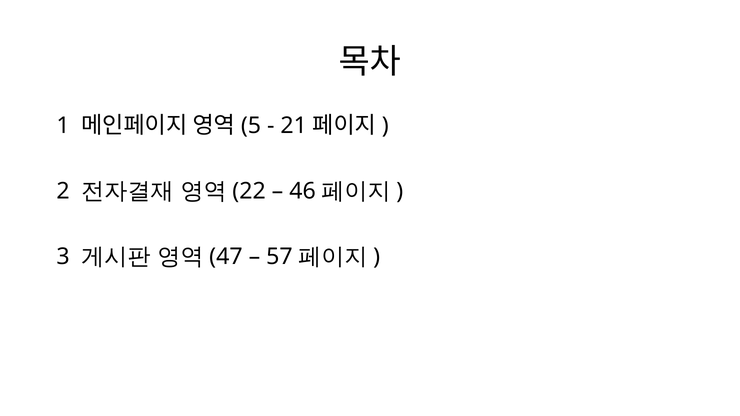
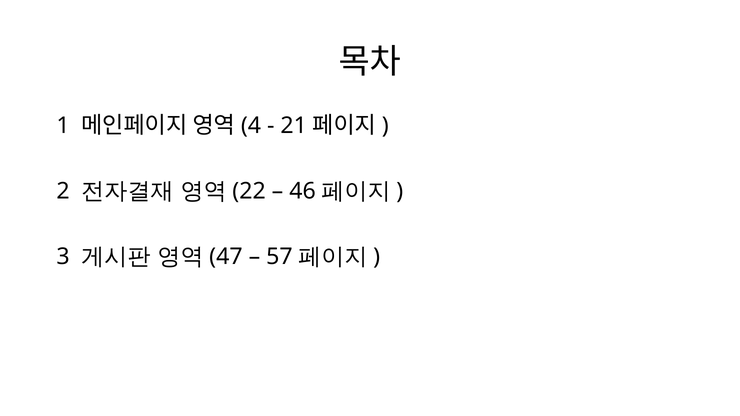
5: 5 -> 4
